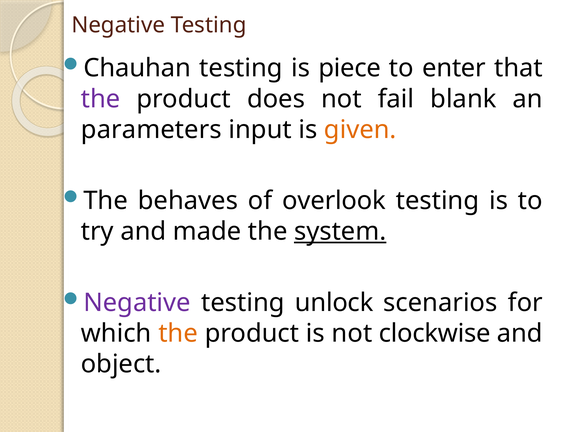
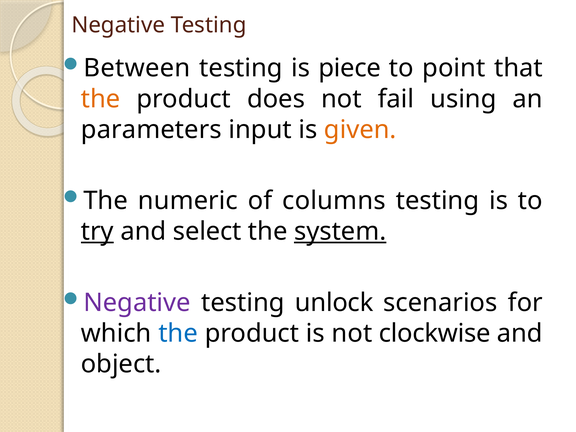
Chauhan: Chauhan -> Between
enter: enter -> point
the at (101, 99) colour: purple -> orange
blank: blank -> using
behaves: behaves -> numeric
overlook: overlook -> columns
try underline: none -> present
made: made -> select
the at (178, 333) colour: orange -> blue
